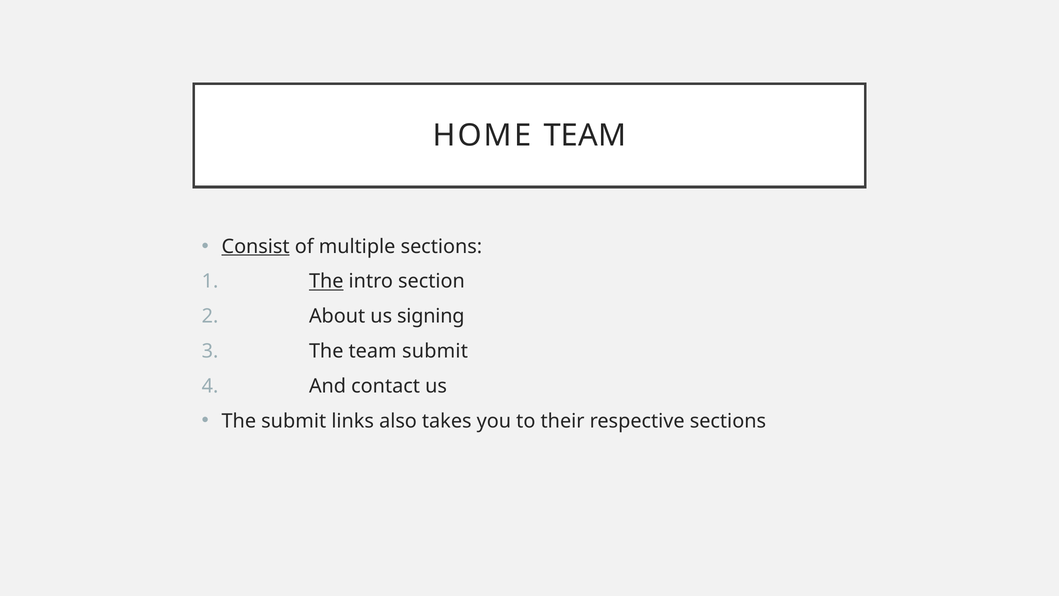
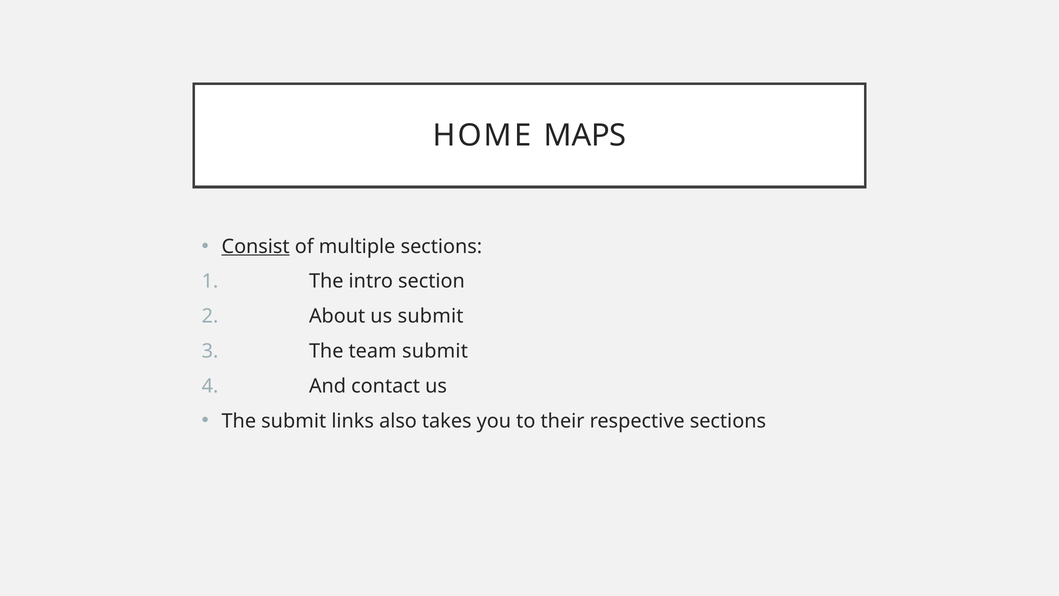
HOME TEAM: TEAM -> MAPS
The at (326, 281) underline: present -> none
us signing: signing -> submit
